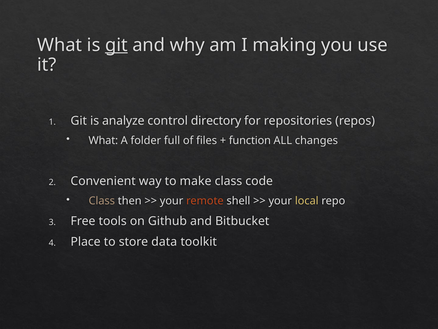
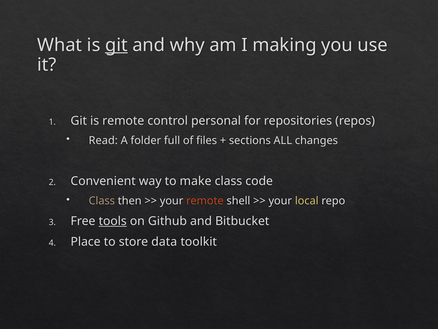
is analyze: analyze -> remote
directory: directory -> personal
What at (103, 140): What -> Read
function: function -> sections
tools underline: none -> present
